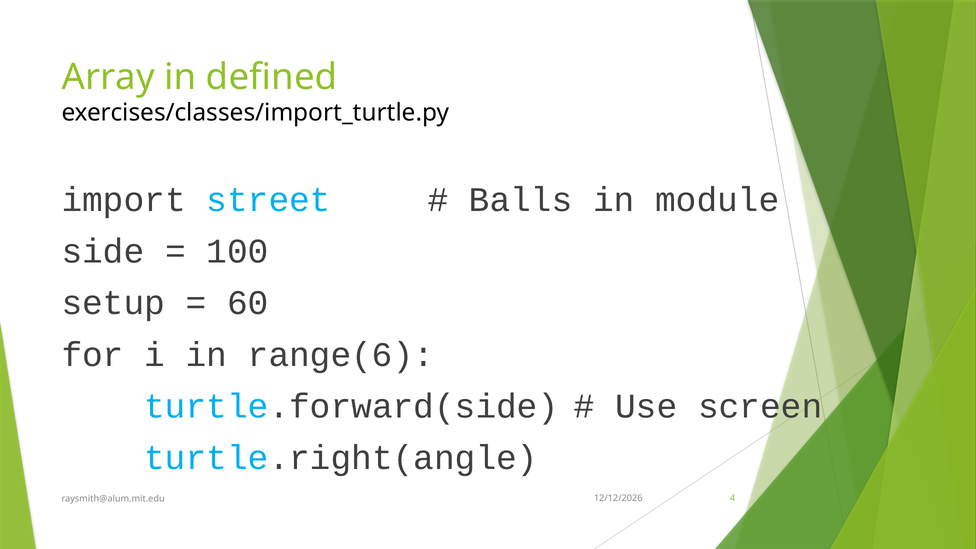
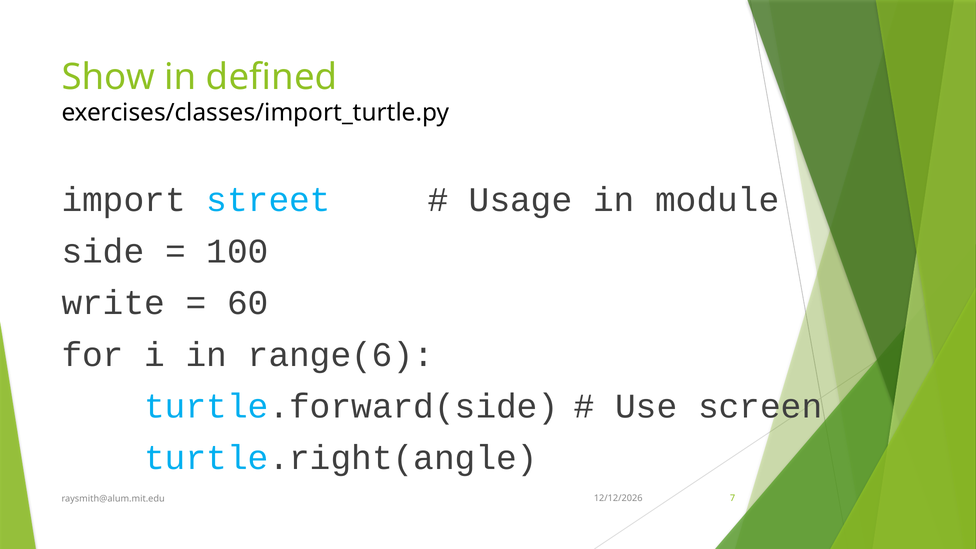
Array: Array -> Show
Balls: Balls -> Usage
setup: setup -> write
4: 4 -> 7
